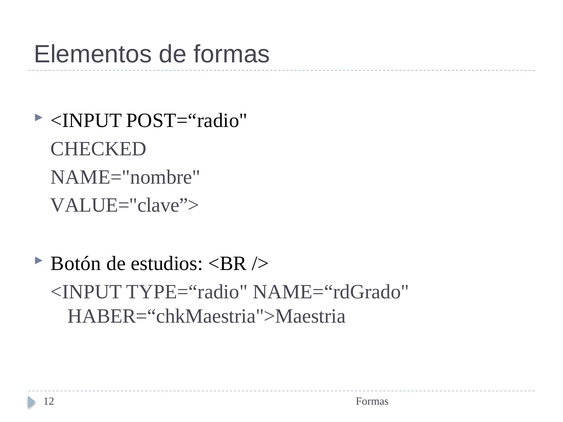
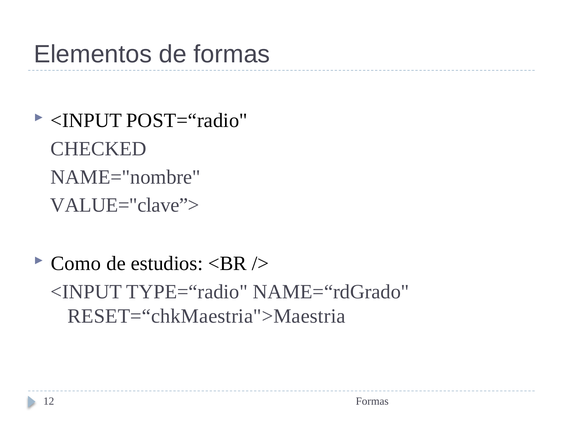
Botón: Botón -> Como
HABER=“chkMaestria">Maestria: HABER=“chkMaestria">Maestria -> RESET=“chkMaestria">Maestria
